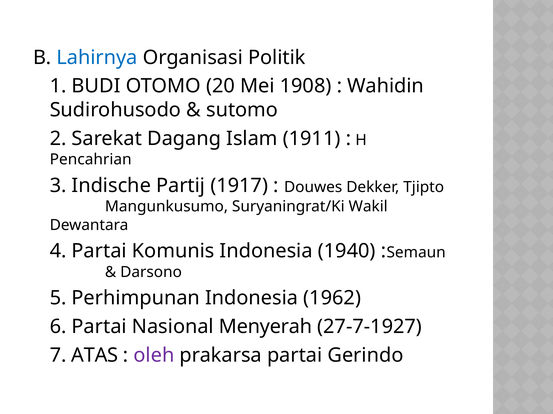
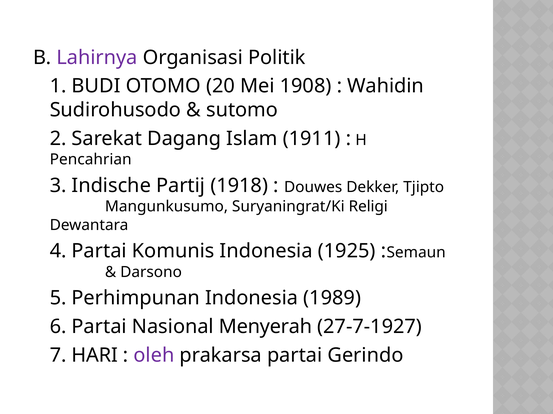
Lahirnya colour: blue -> purple
1917: 1917 -> 1918
Wakil: Wakil -> Religi
1940: 1940 -> 1925
1962: 1962 -> 1989
ATAS: ATAS -> HARI
